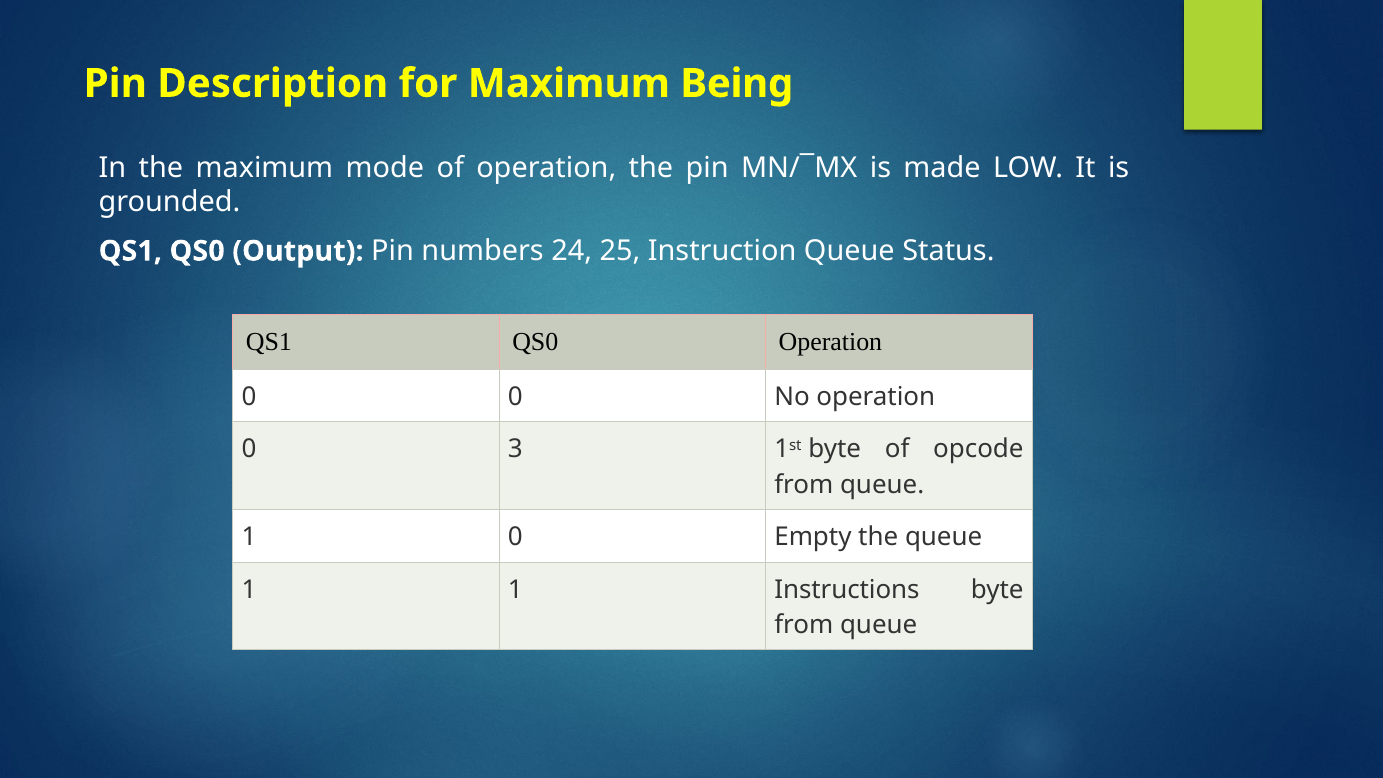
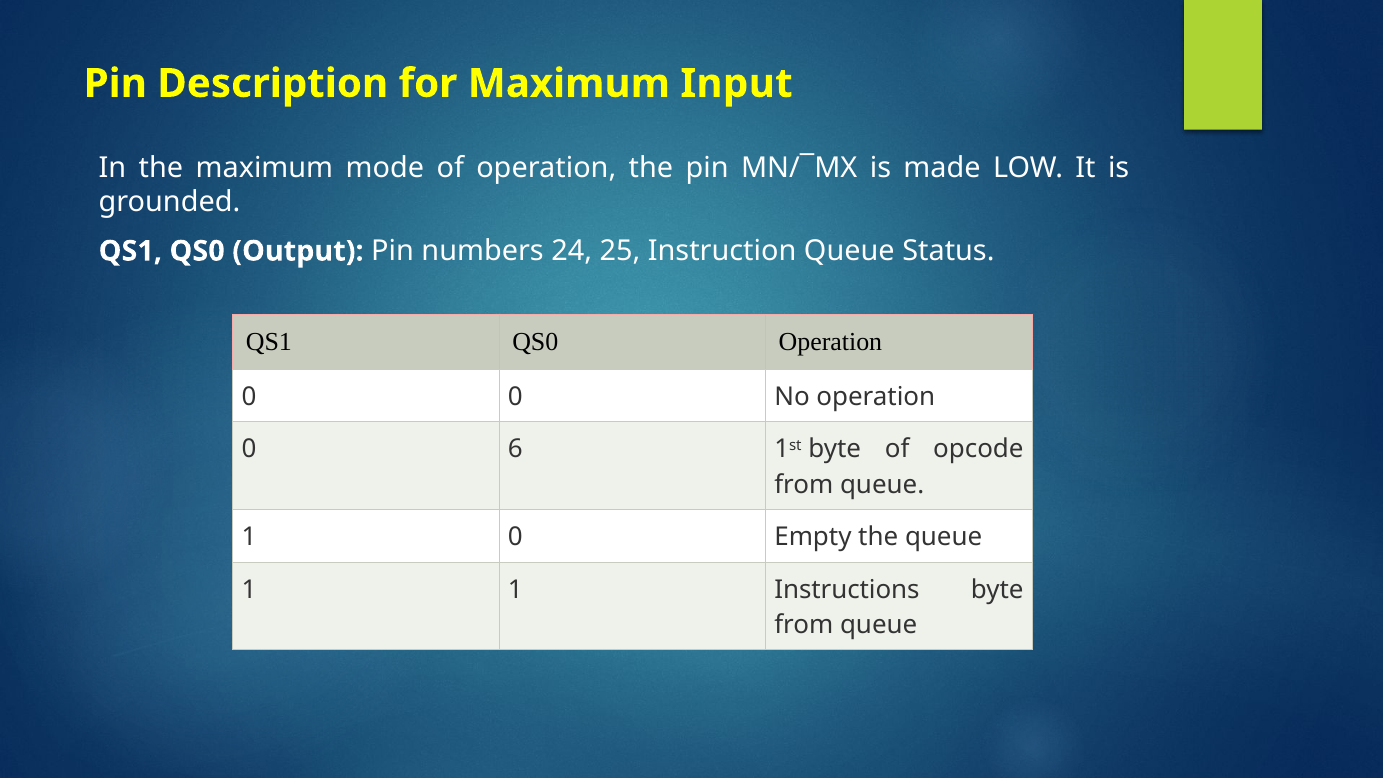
Being: Being -> Input
3: 3 -> 6
